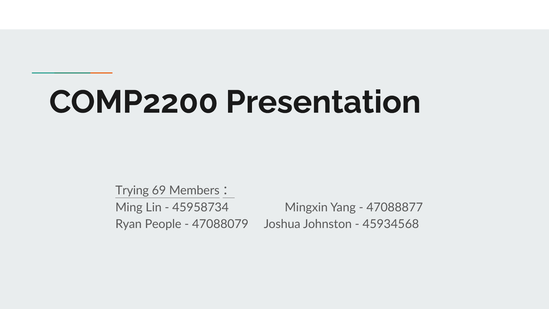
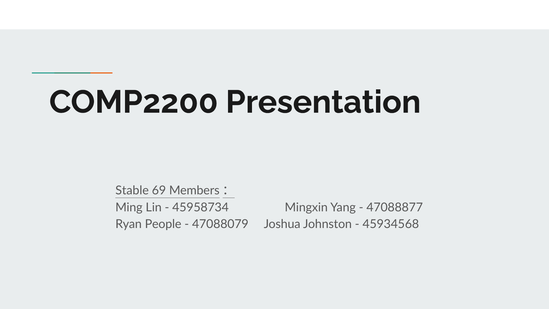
Trying: Trying -> Stable
